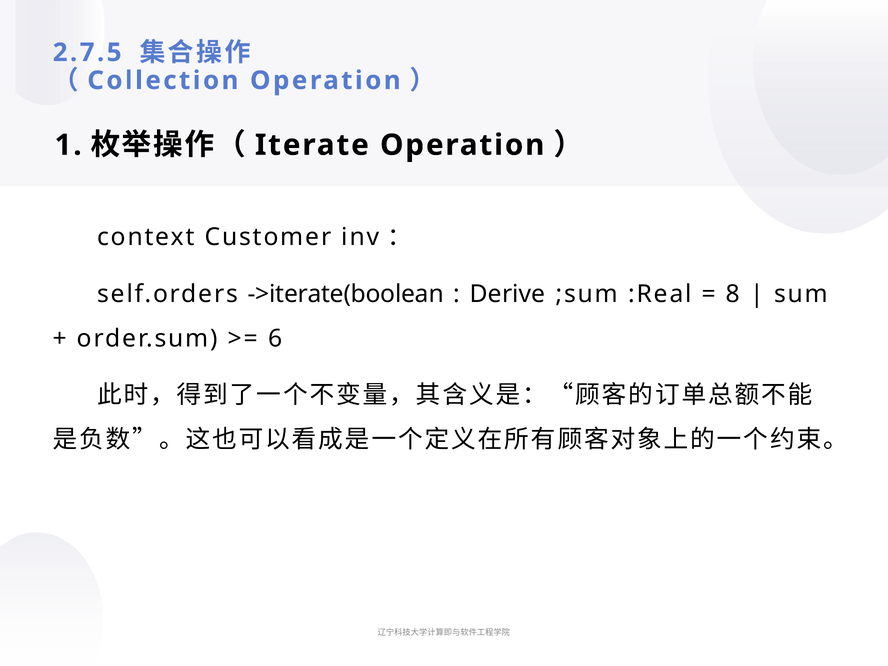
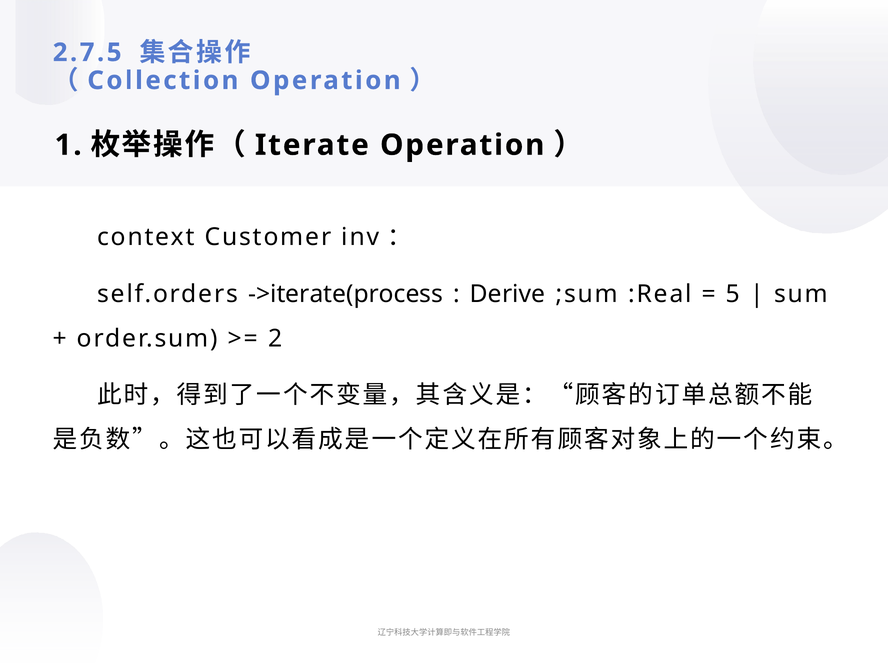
->iterate(boolean: ->iterate(boolean -> ->iterate(process
8: 8 -> 5
6: 6 -> 2
